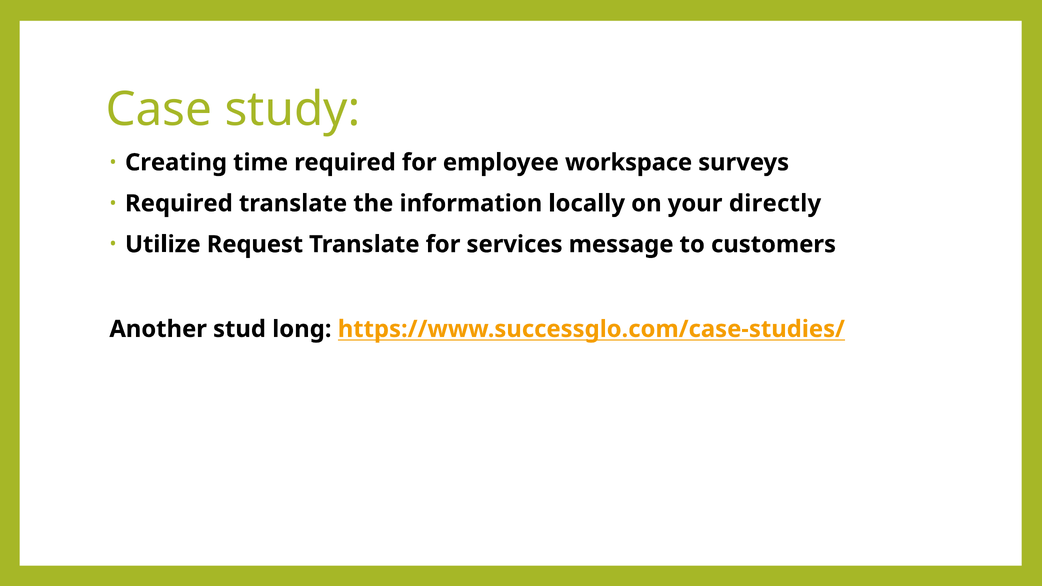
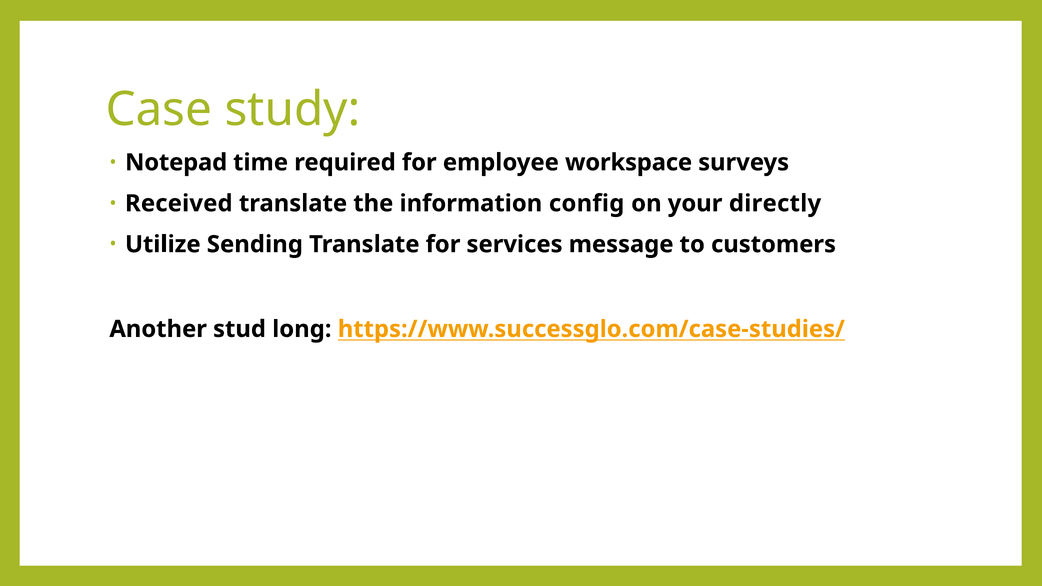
Creating: Creating -> Notepad
Required at (179, 203): Required -> Received
locally: locally -> config
Request: Request -> Sending
